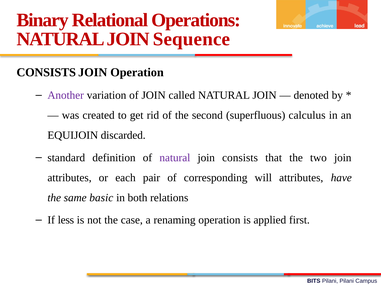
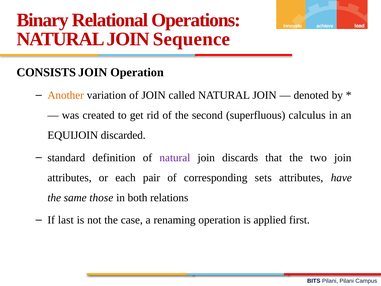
Another colour: purple -> orange
join consists: consists -> discards
will: will -> sets
basic: basic -> those
less: less -> last
